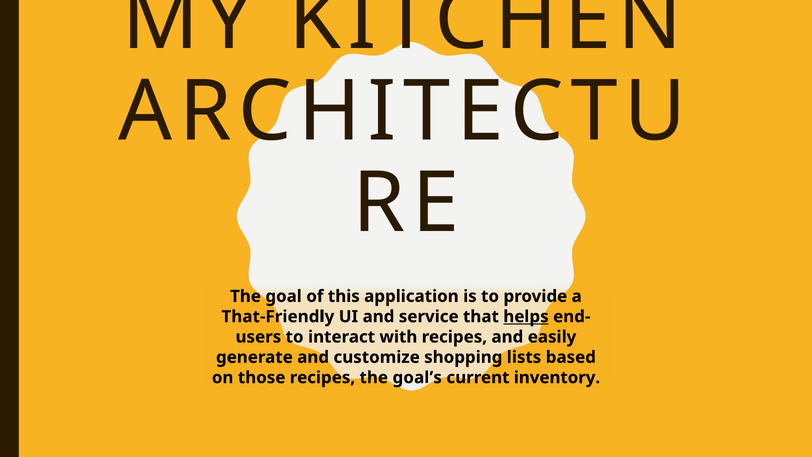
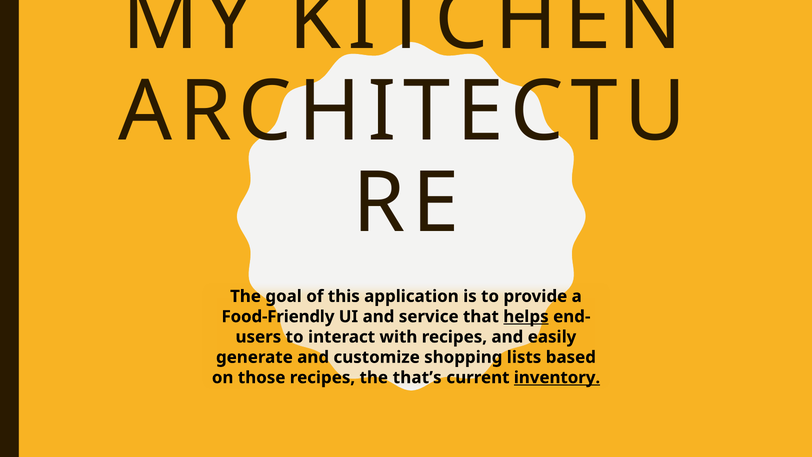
That-Friendly: That-Friendly -> Food-Friendly
goal’s: goal’s -> that’s
inventory underline: none -> present
